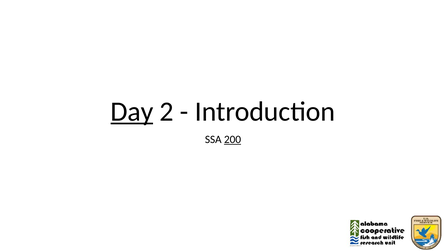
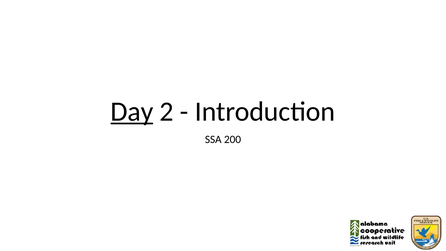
200 underline: present -> none
